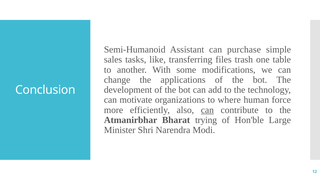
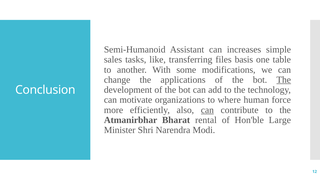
purchase: purchase -> increases
trash: trash -> basis
The at (284, 80) underline: none -> present
trying: trying -> rental
